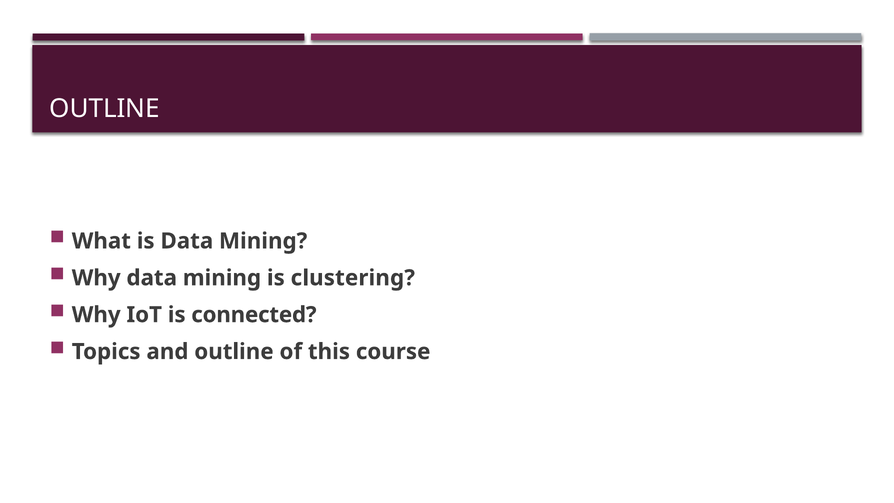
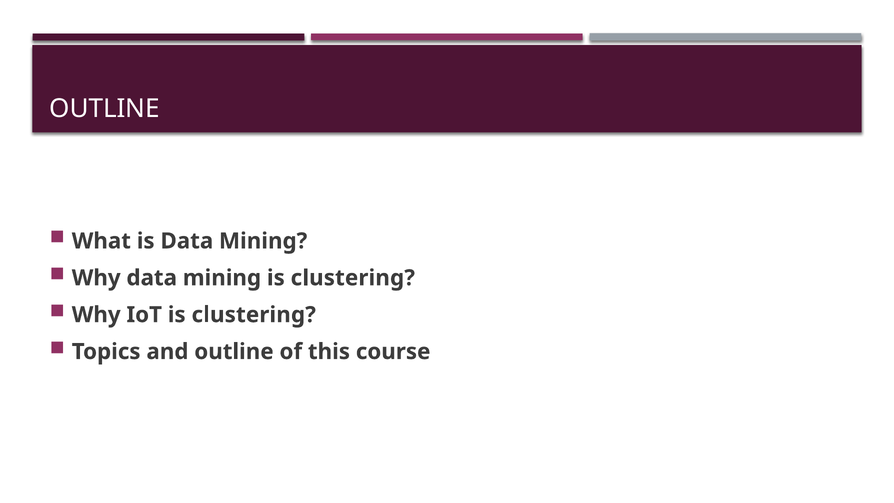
IoT is connected: connected -> clustering
